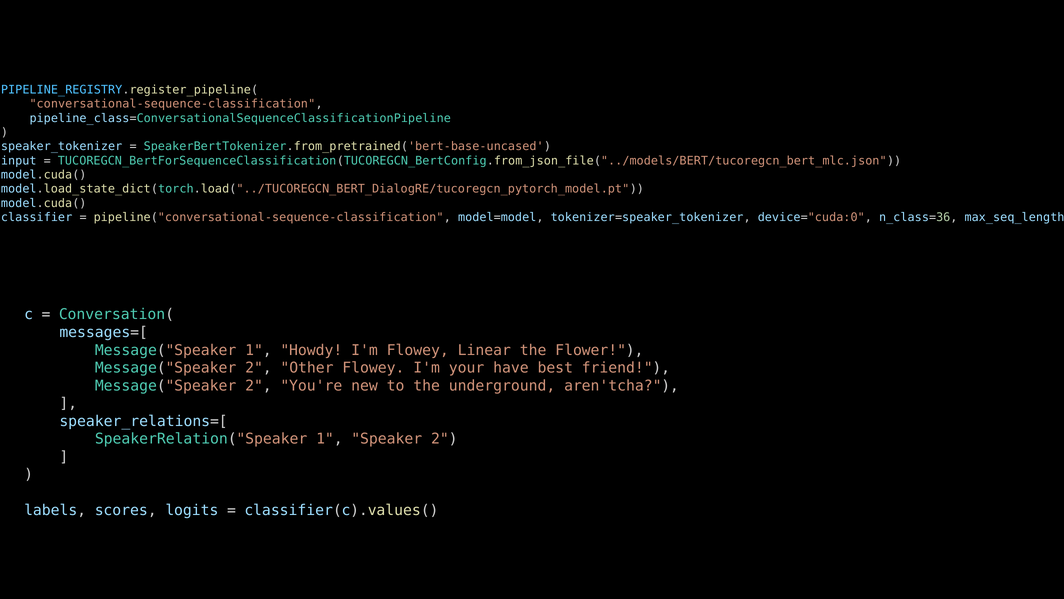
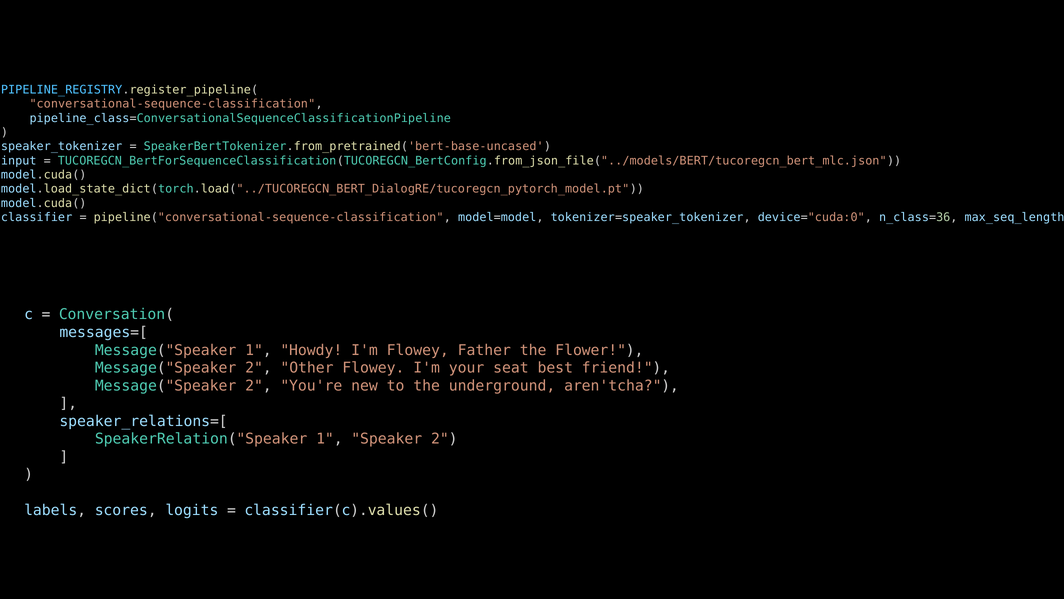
Linear: Linear -> Father
have: have -> seat
